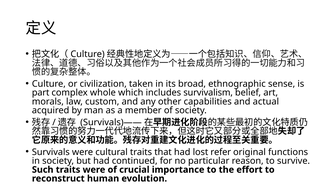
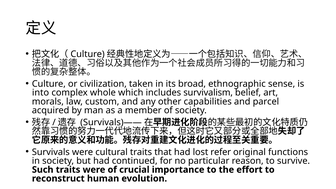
part: part -> into
actual: actual -> parcel
